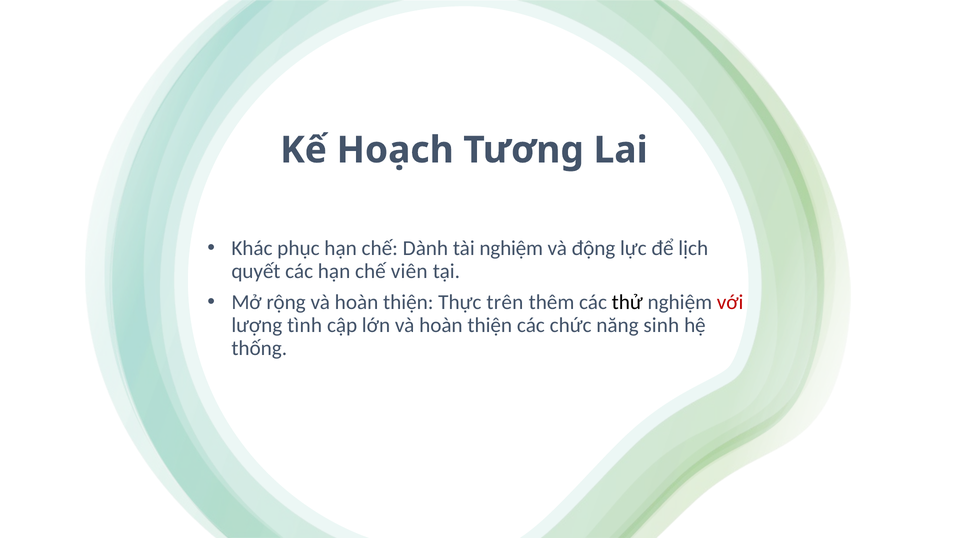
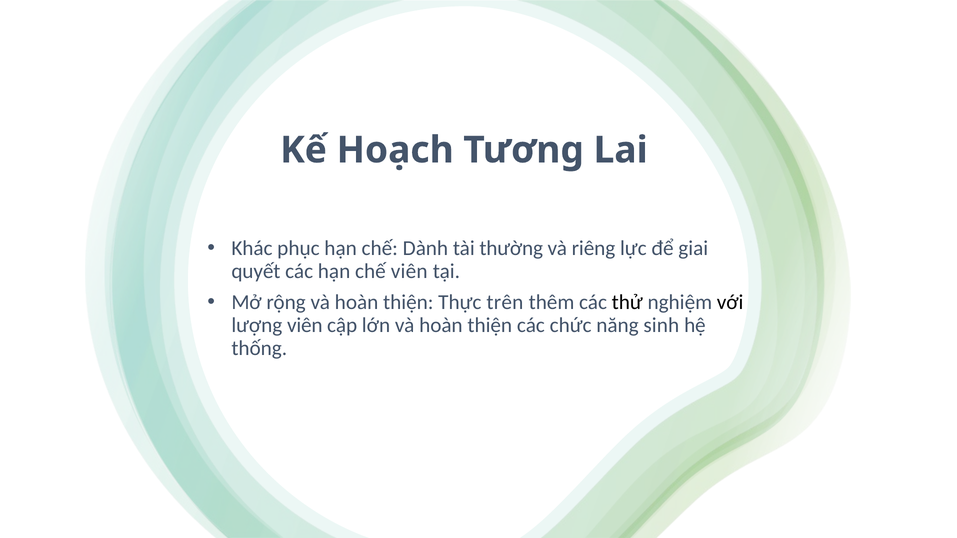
tài nghiệm: nghiệm -> thường
động: động -> riêng
lịch: lịch -> giai
với colour: red -> black
lượng tình: tình -> viên
